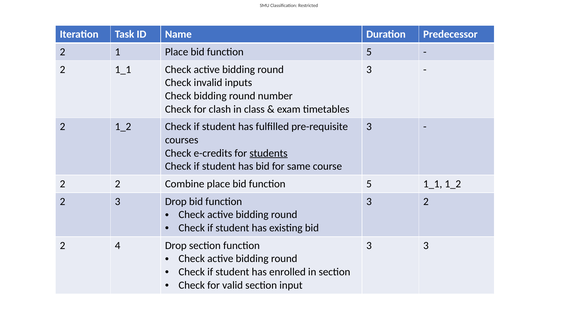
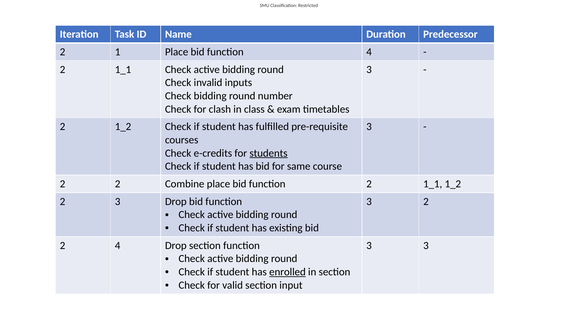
5 at (369, 52): 5 -> 4
5 at (369, 184): 5 -> 2
enrolled underline: none -> present
